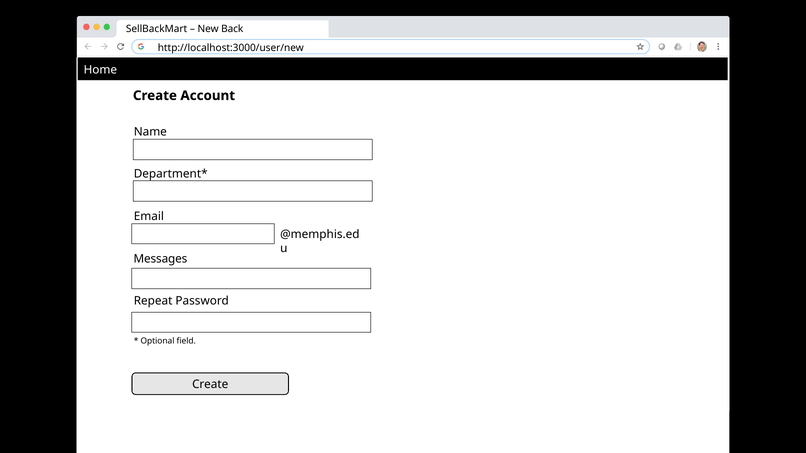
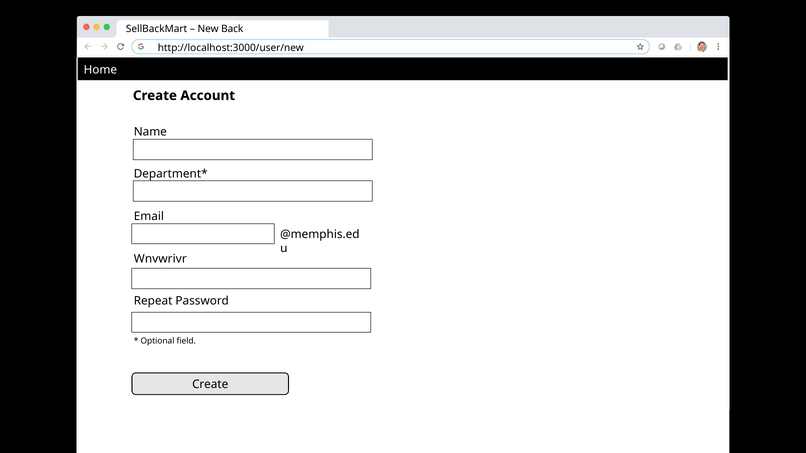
Messages: Messages -> Wnvwrivr
